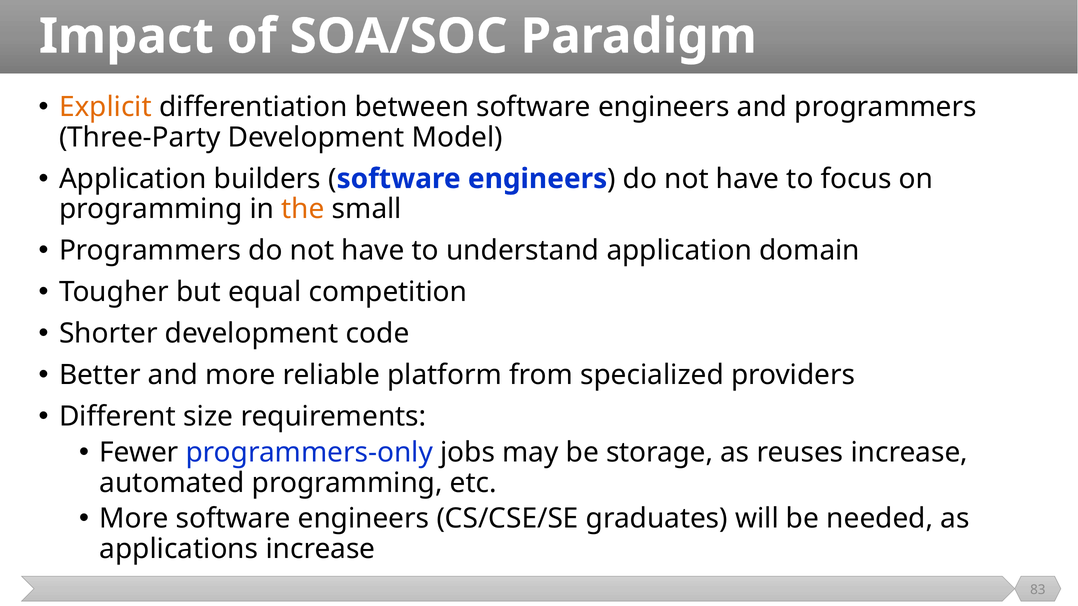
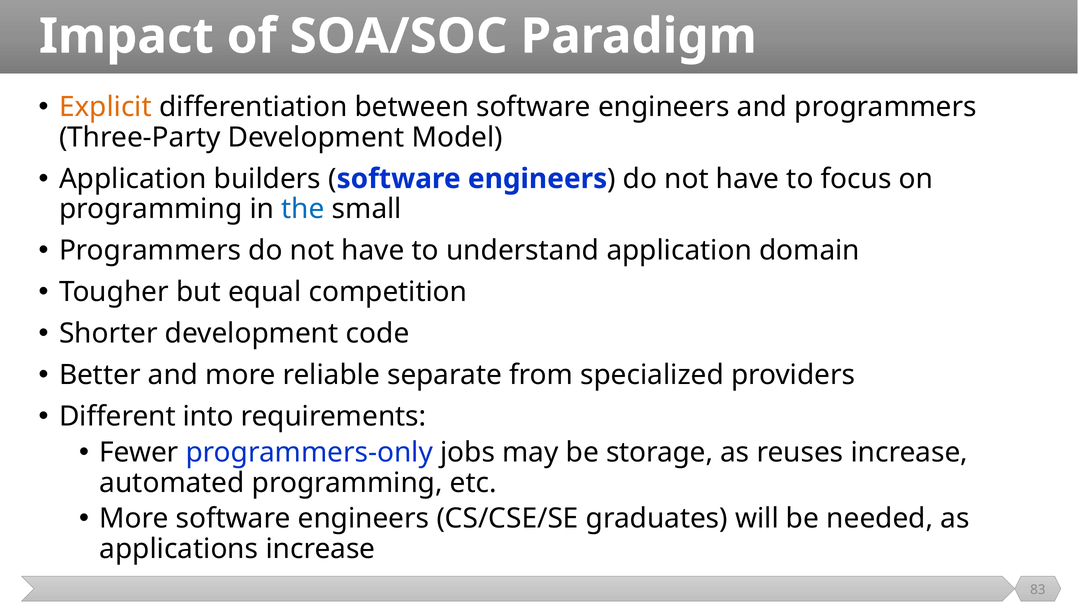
the colour: orange -> blue
platform: platform -> separate
size: size -> into
